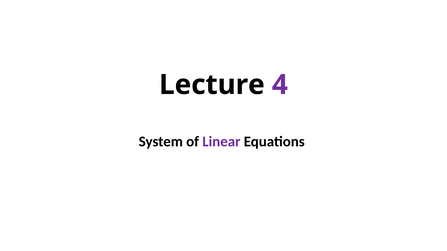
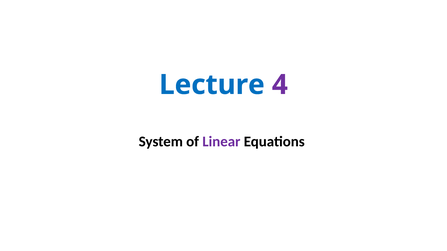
Lecture colour: black -> blue
